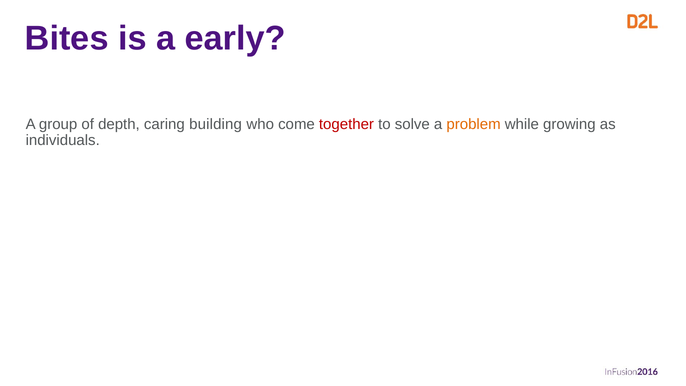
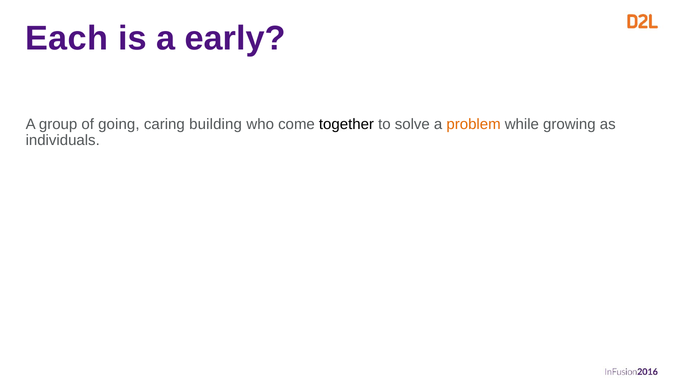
Bites: Bites -> Each
depth: depth -> going
together colour: red -> black
